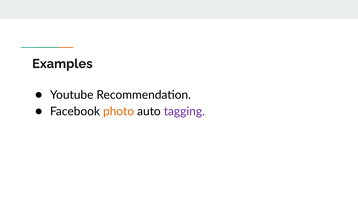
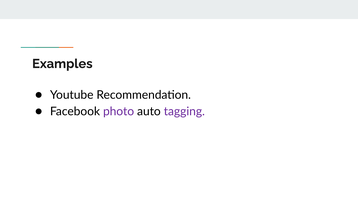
photo colour: orange -> purple
